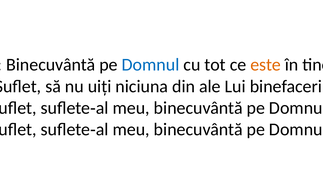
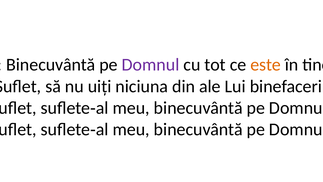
Domnul at (151, 65) colour: blue -> purple
